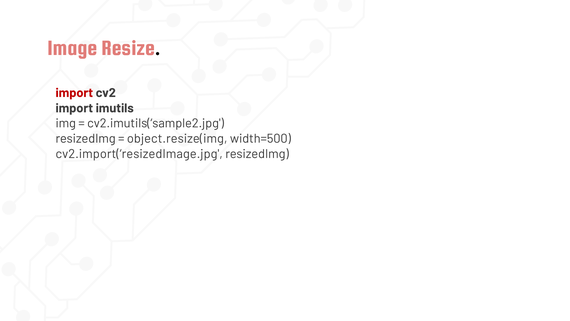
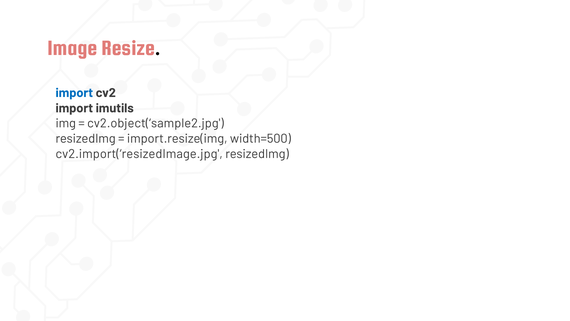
import at (74, 93) colour: red -> blue
cv2.imutils(‘sample2.jpg: cv2.imutils(‘sample2.jpg -> cv2.object(‘sample2.jpg
object.resize(img: object.resize(img -> import.resize(img
